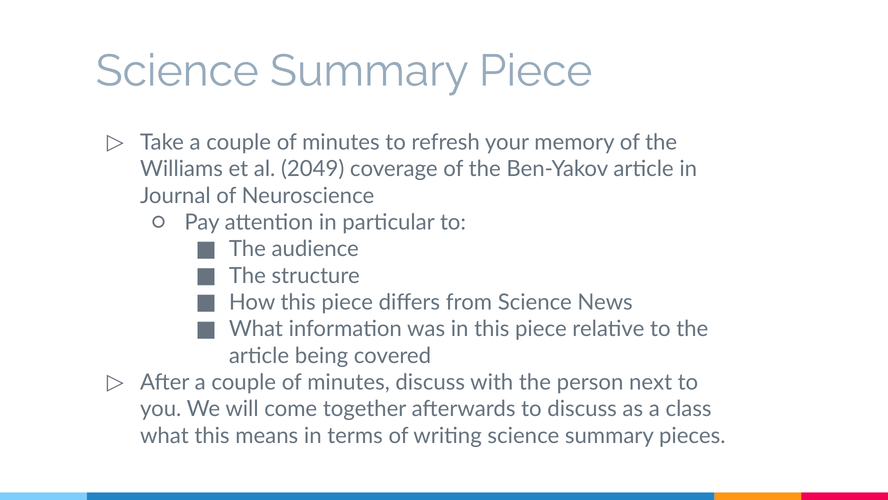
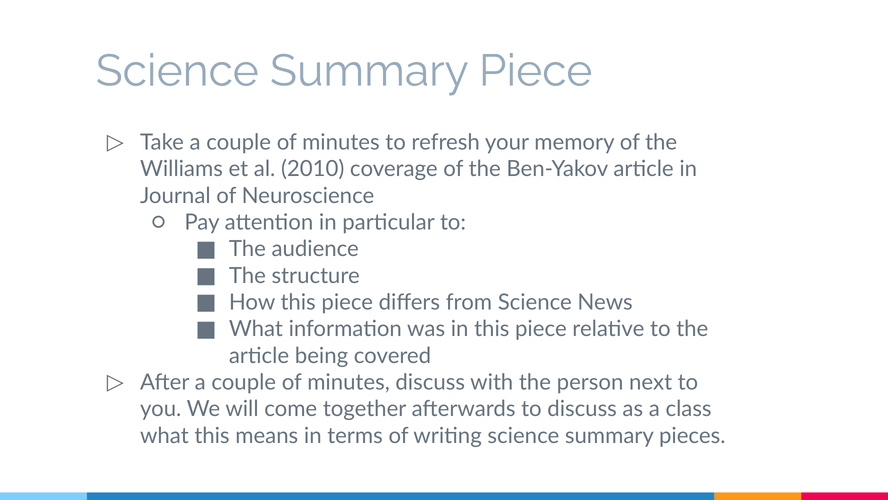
2049: 2049 -> 2010
